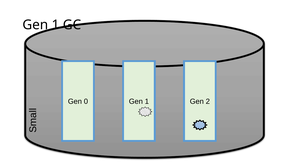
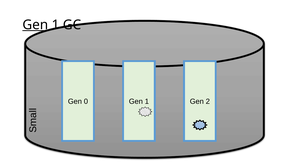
Gen at (35, 25) underline: none -> present
